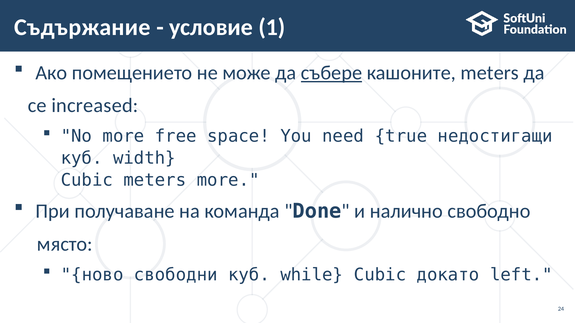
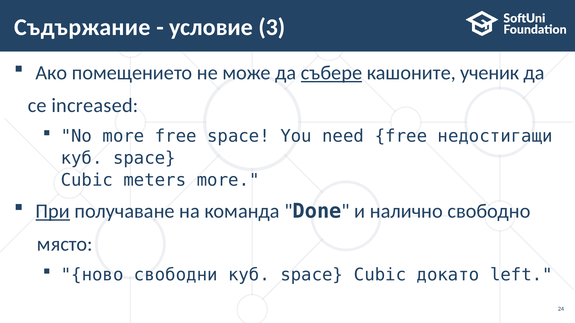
1: 1 -> 3
кашоните meters: meters -> ученик
need true: true -> free
width at (144, 158): width -> space
При underline: none -> present
свободни куб while: while -> space
